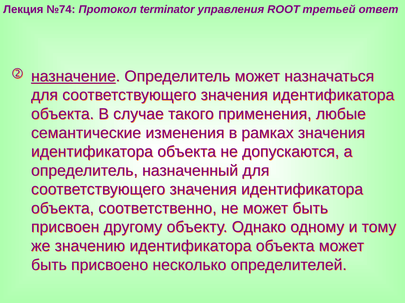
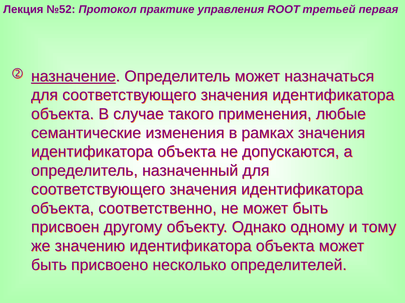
№74: №74 -> №52
terminator: terminator -> практике
ответ: ответ -> первая
